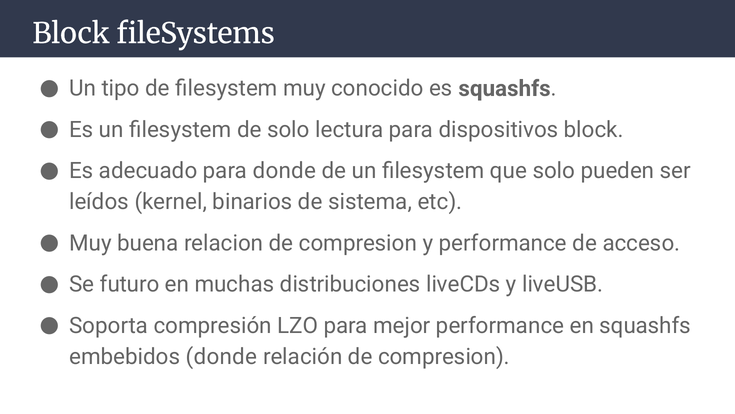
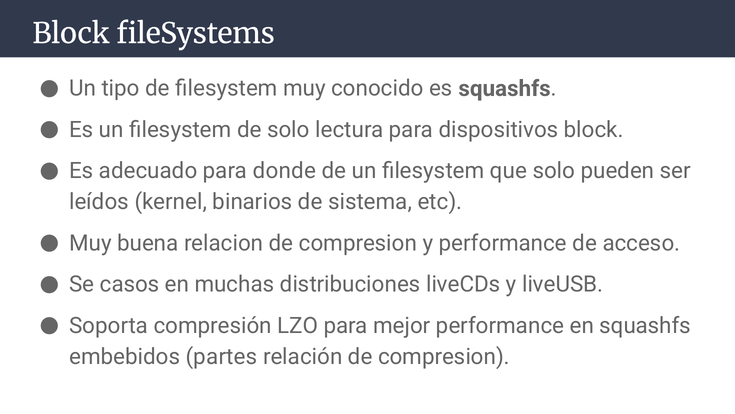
futuro: futuro -> casos
embebidos donde: donde -> partes
